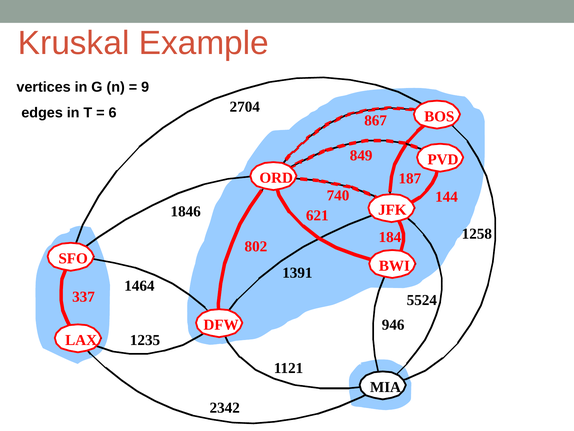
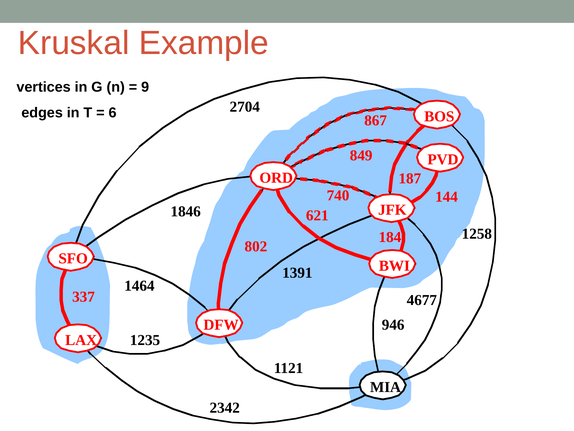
5524: 5524 -> 4677
